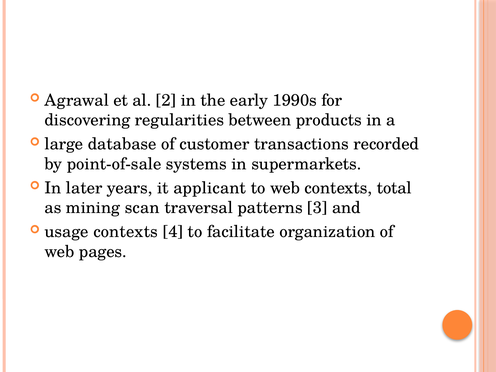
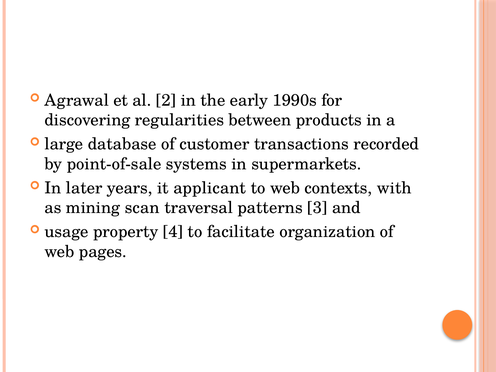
total: total -> with
usage contexts: contexts -> property
